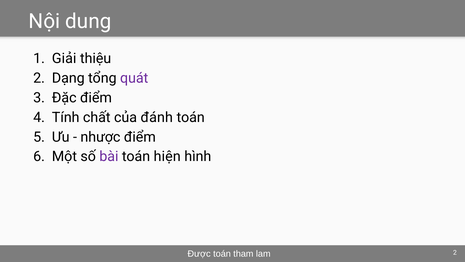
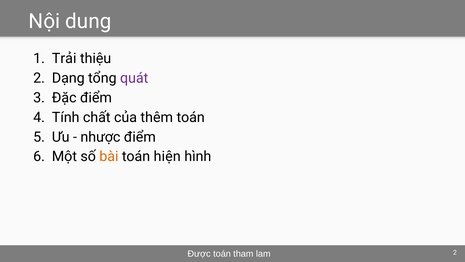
Giải: Giải -> Trải
đánh: đánh -> thêm
bài colour: purple -> orange
